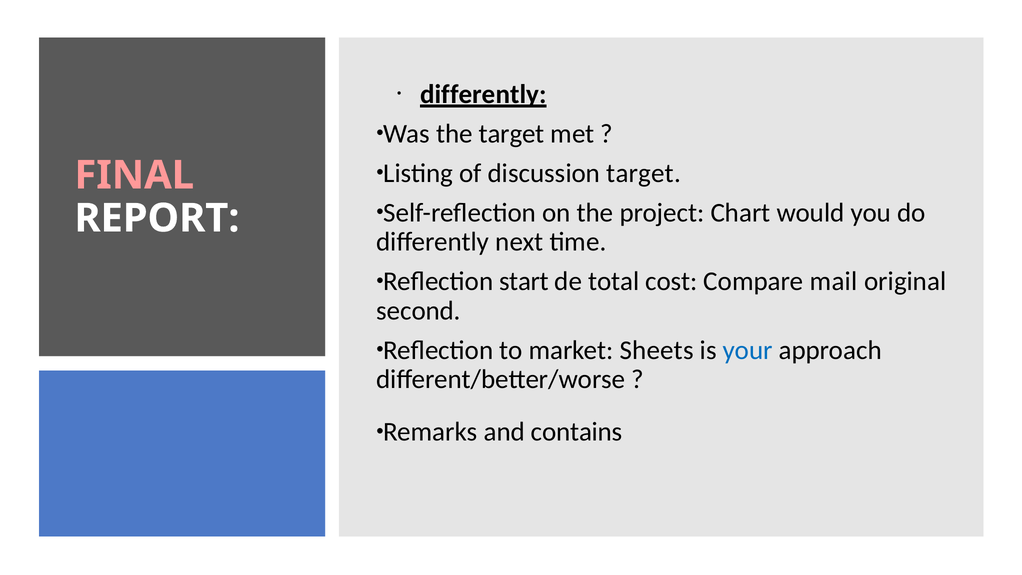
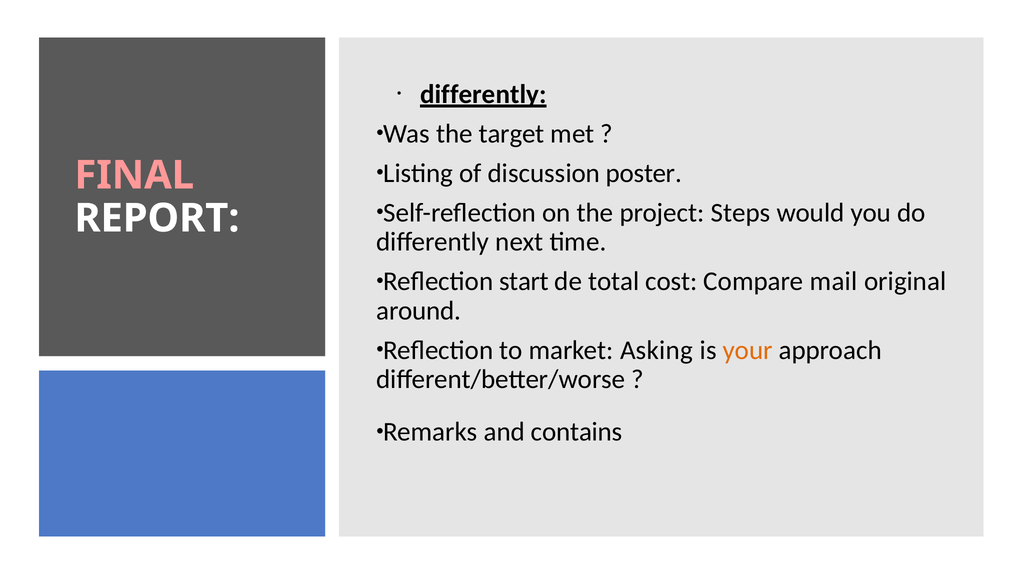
discussion target: target -> poster
Chart: Chart -> Steps
second: second -> around
Sheets: Sheets -> Asking
your colour: blue -> orange
